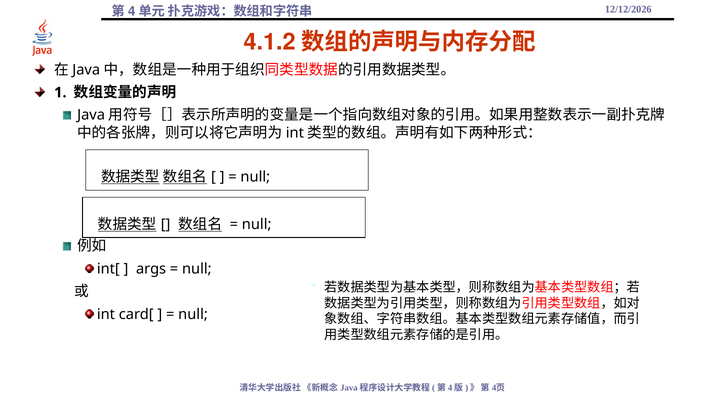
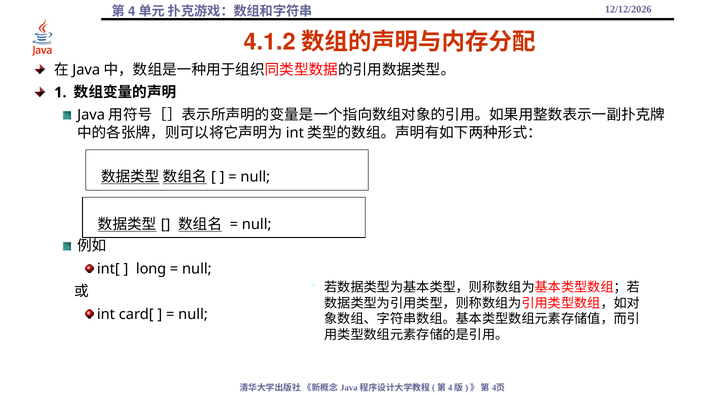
args: args -> long
